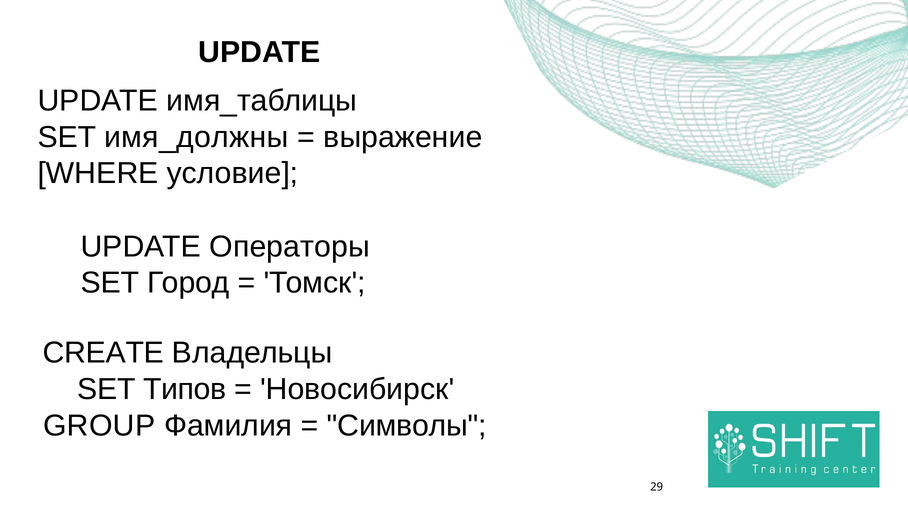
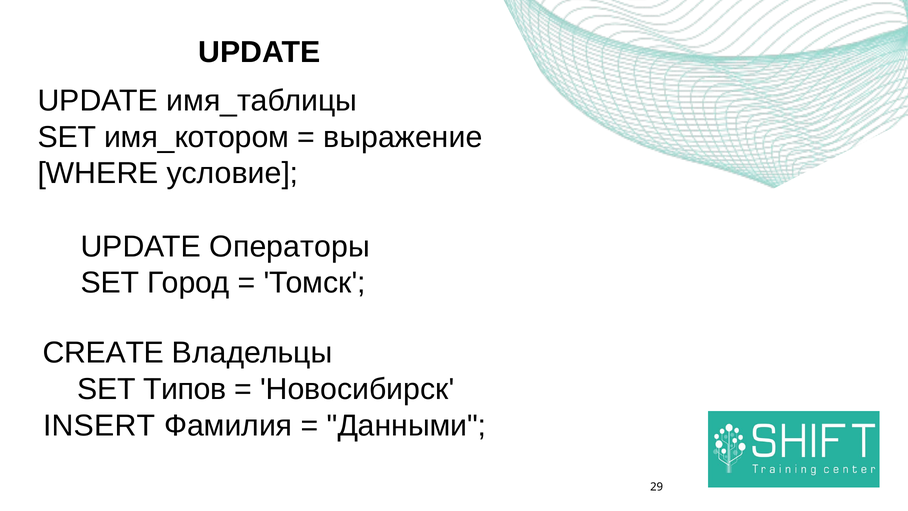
имя_должны: имя_должны -> имя_котором
GROUP: GROUP -> INSERT
Символы: Символы -> Данными
